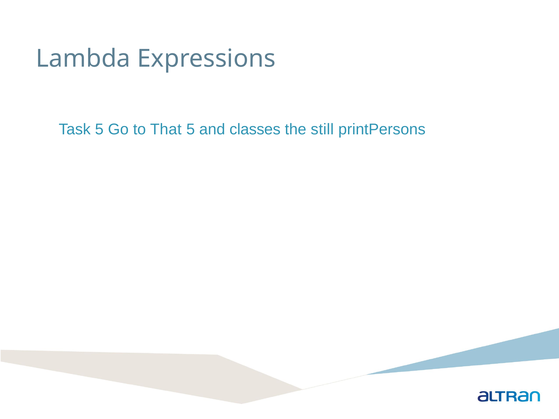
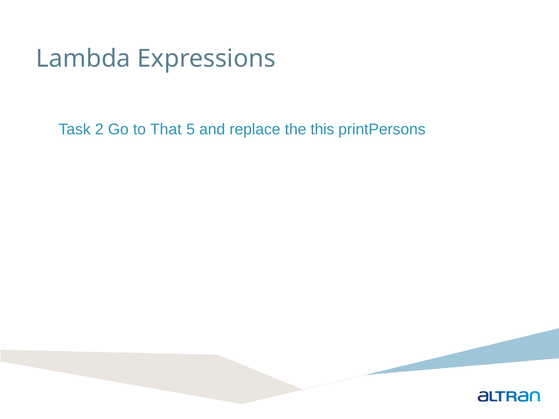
Task 5: 5 -> 2
classes: classes -> replace
still: still -> this
